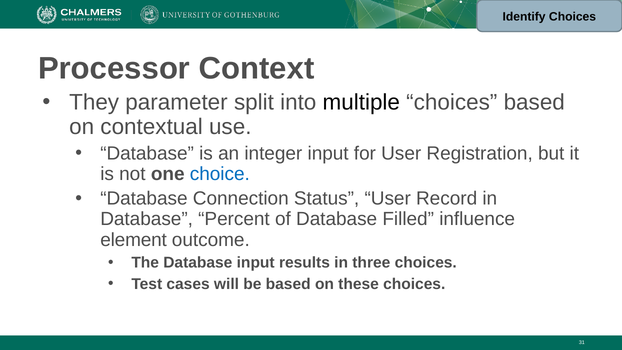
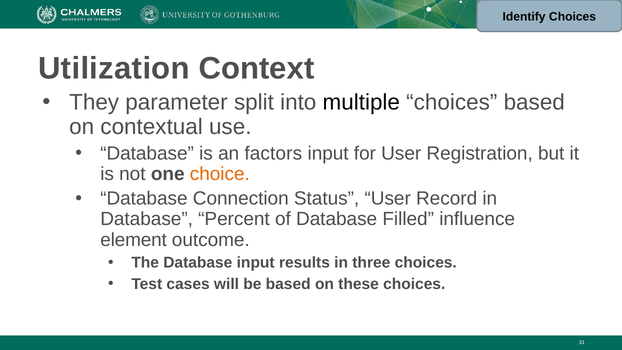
Processor: Processor -> Utilization
integer: integer -> factors
choice colour: blue -> orange
